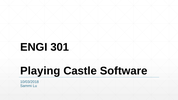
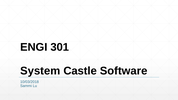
Playing: Playing -> System
